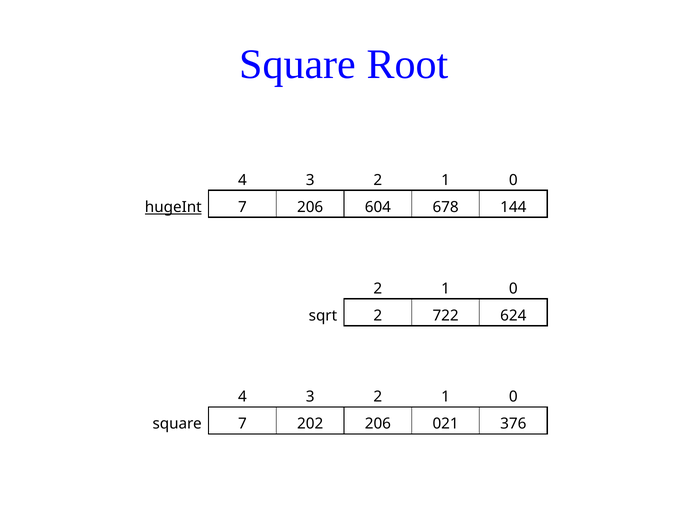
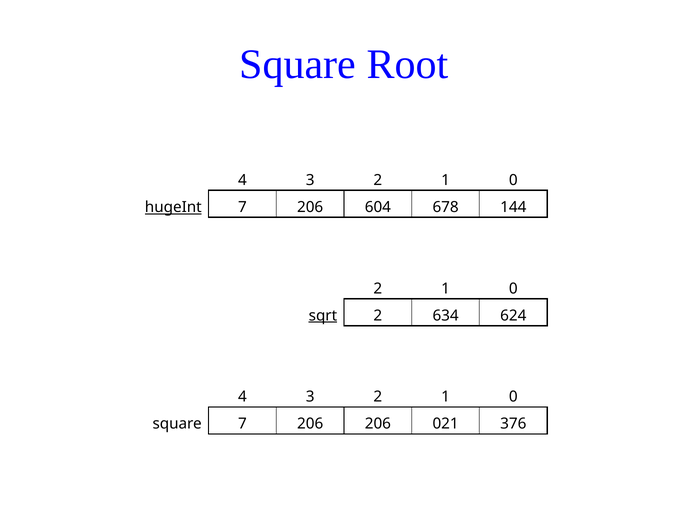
sqrt underline: none -> present
722: 722 -> 634
square 7 202: 202 -> 206
